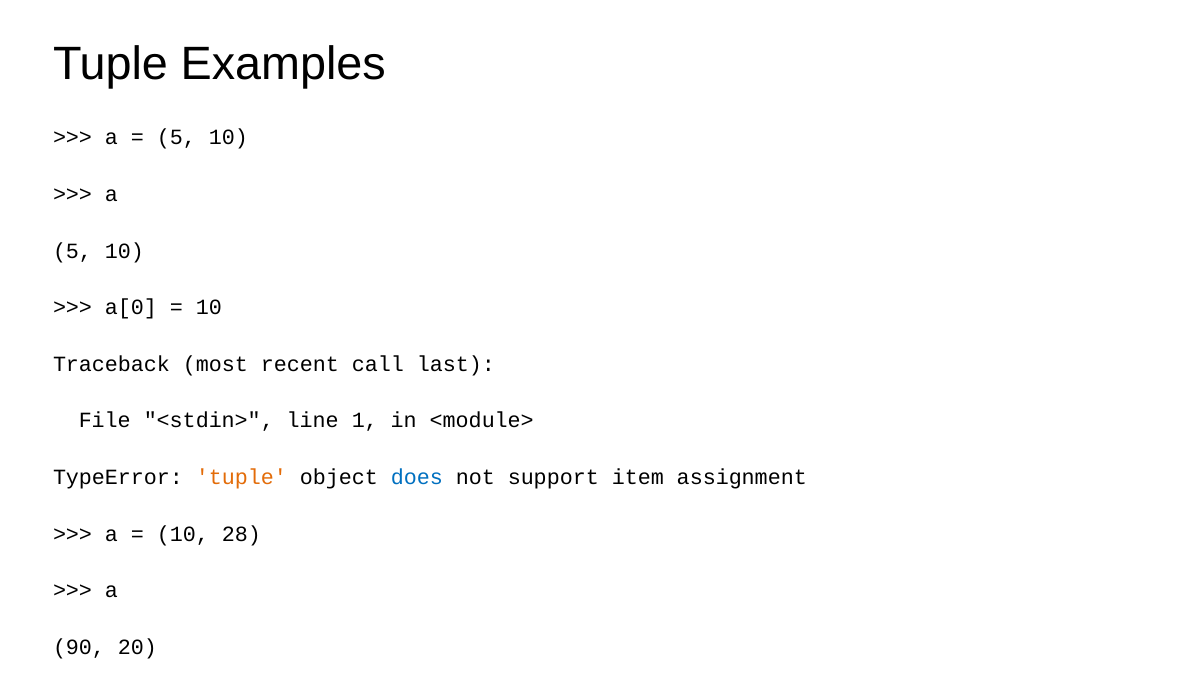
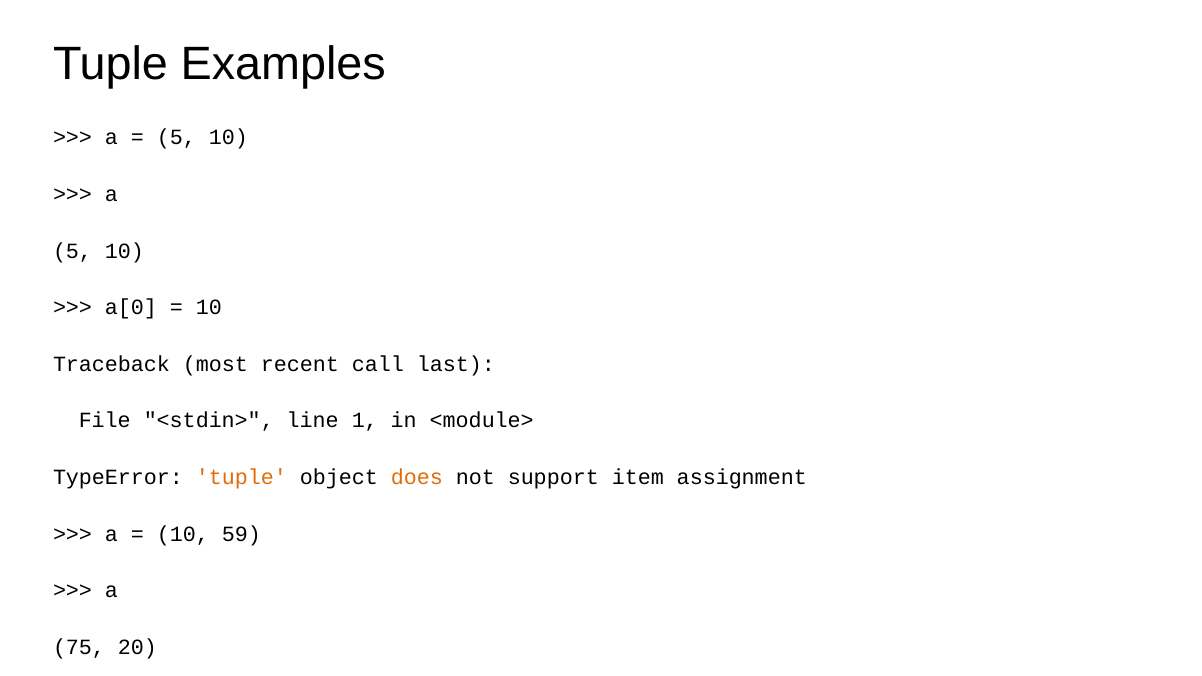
does colour: blue -> orange
28: 28 -> 59
90: 90 -> 75
